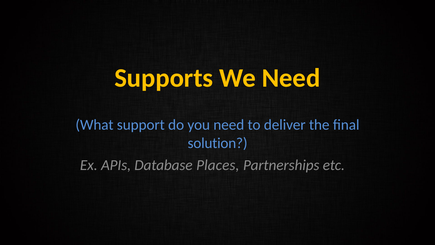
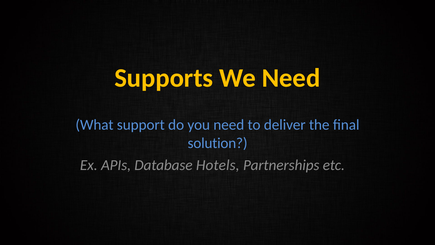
Places: Places -> Hotels
